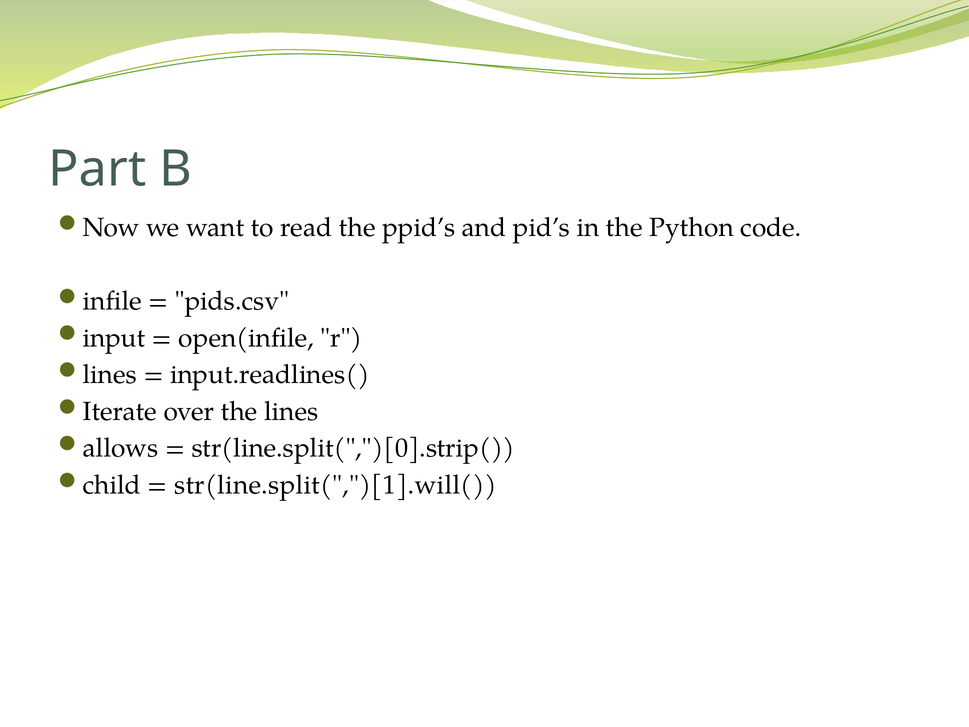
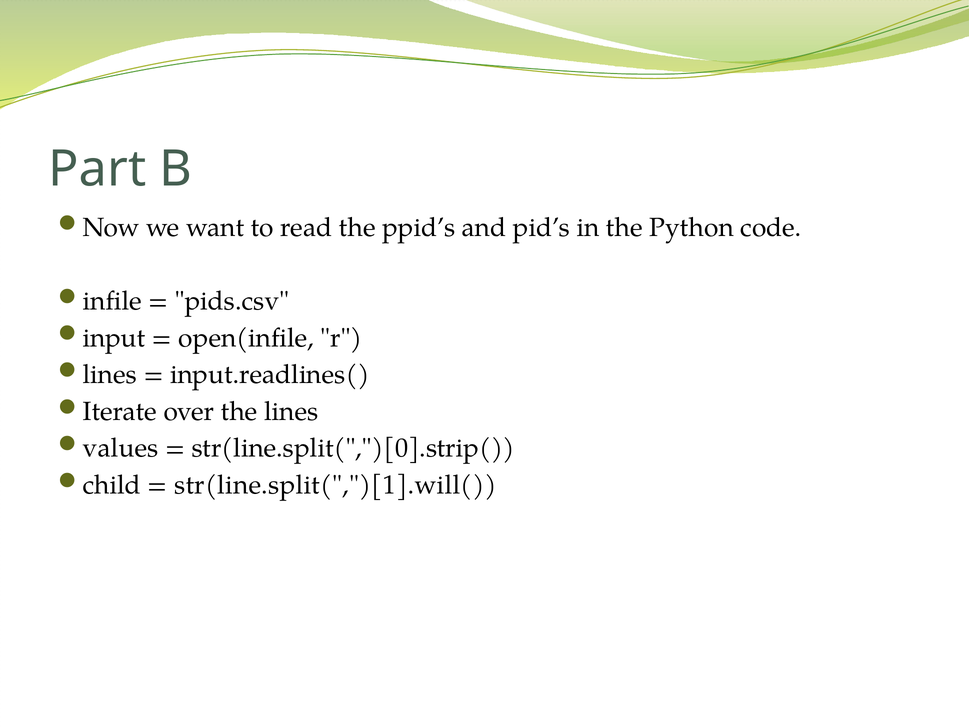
allows: allows -> values
